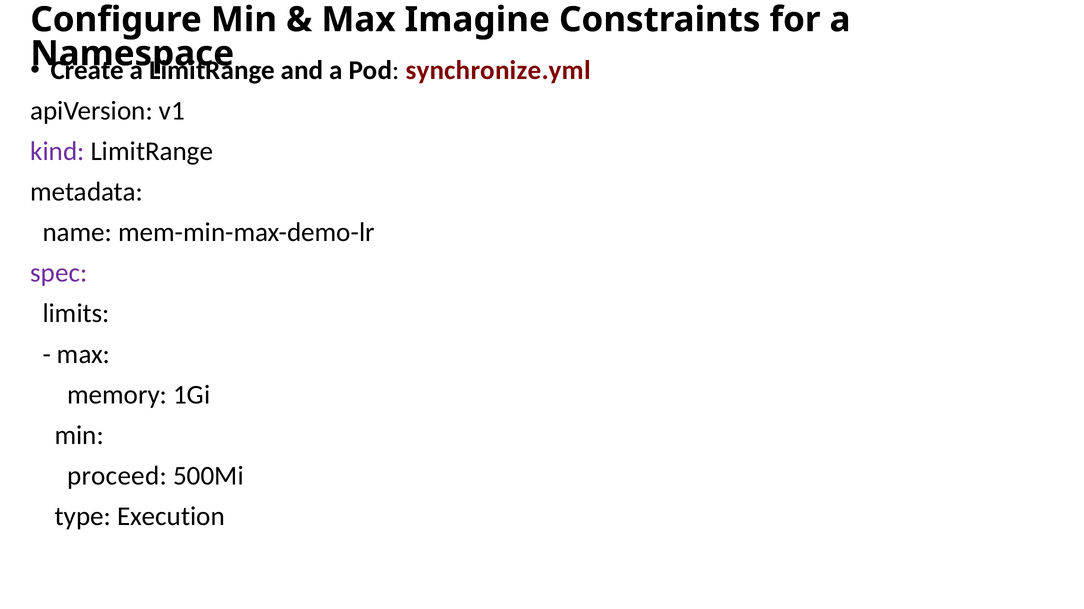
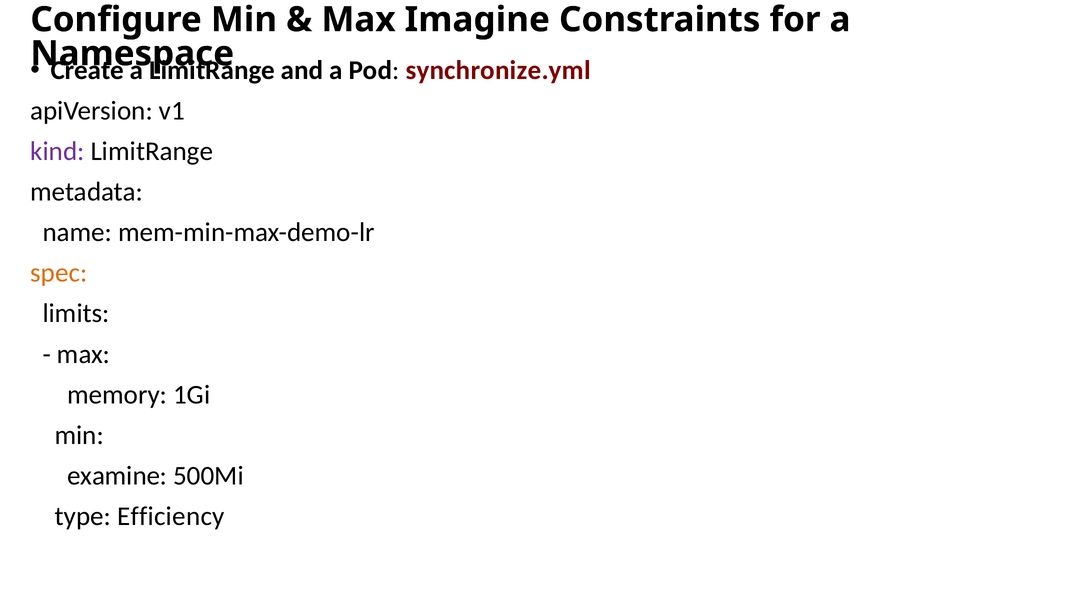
spec colour: purple -> orange
proceed: proceed -> examine
Execution: Execution -> Efficiency
